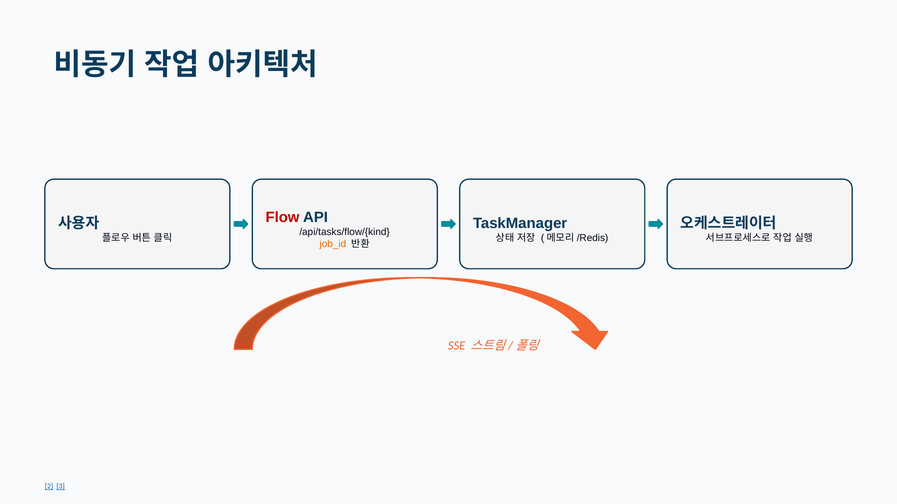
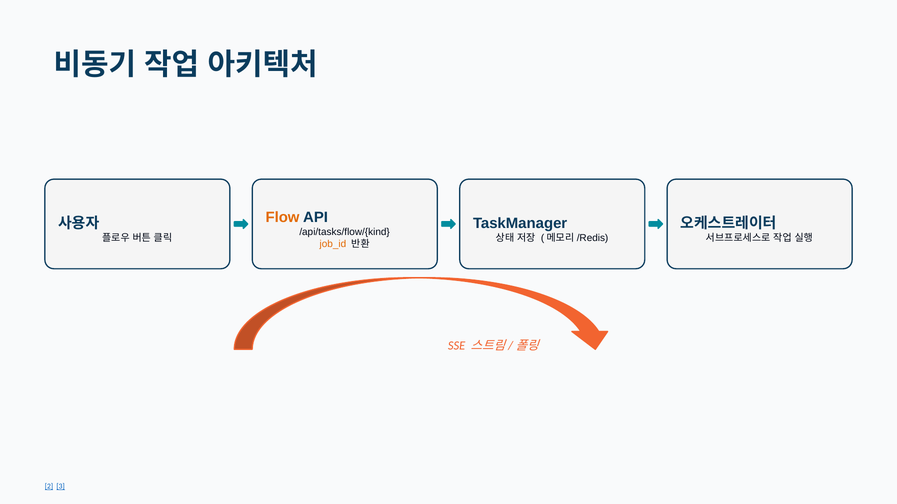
Flow colour: red -> orange
